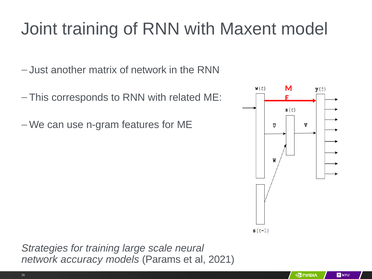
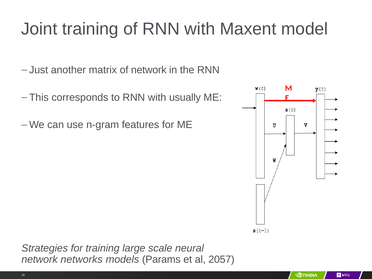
related: related -> usually
accuracy: accuracy -> networks
2021: 2021 -> 2057
